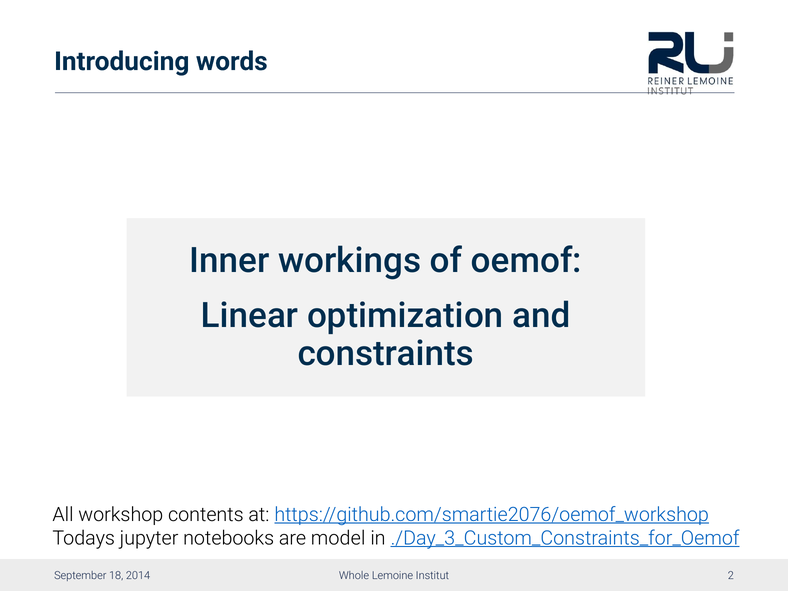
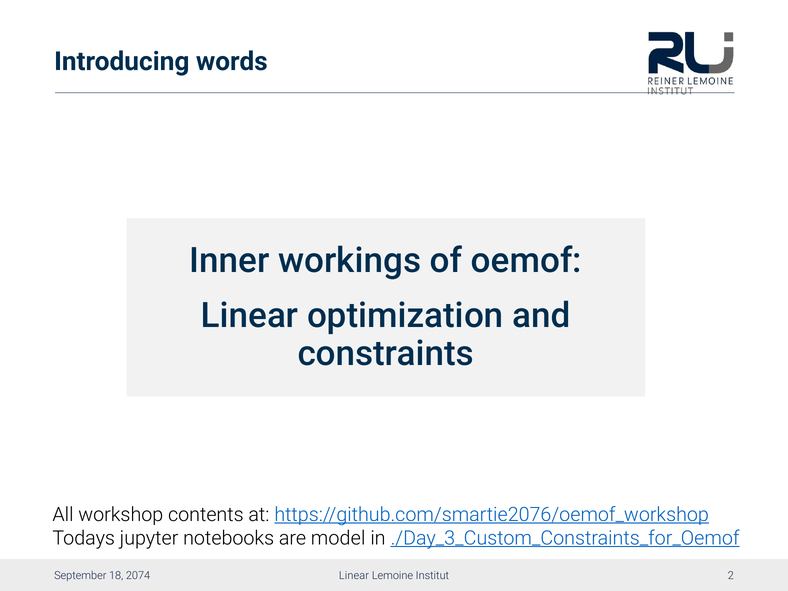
2014: 2014 -> 2074
Whole at (354, 576): Whole -> Linear
